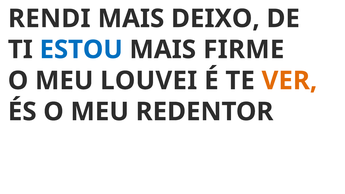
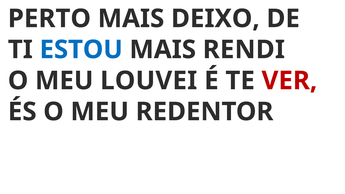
RENDI: RENDI -> PERTO
FIRME: FIRME -> RENDI
VER colour: orange -> red
